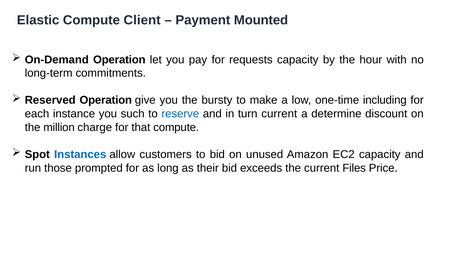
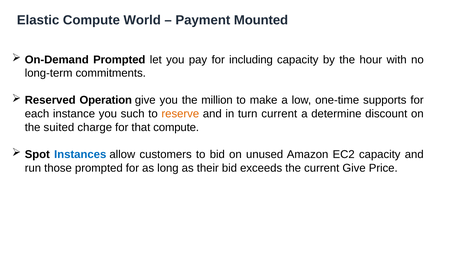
Client: Client -> World
On-Demand Operation: Operation -> Prompted
requests: requests -> including
bursty: bursty -> million
including: including -> supports
reserve colour: blue -> orange
million: million -> suited
current Files: Files -> Give
